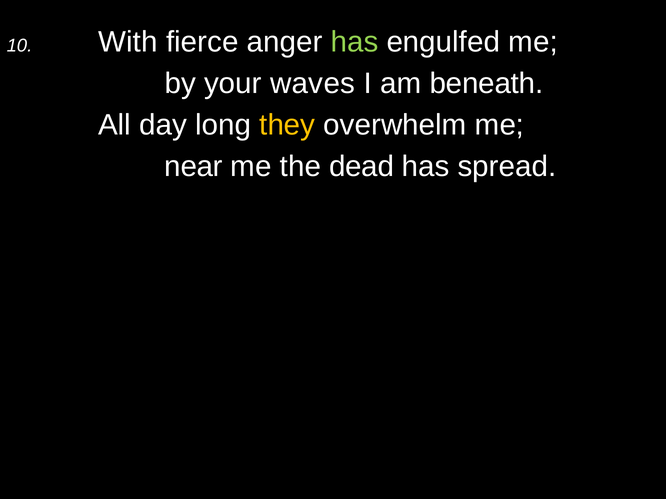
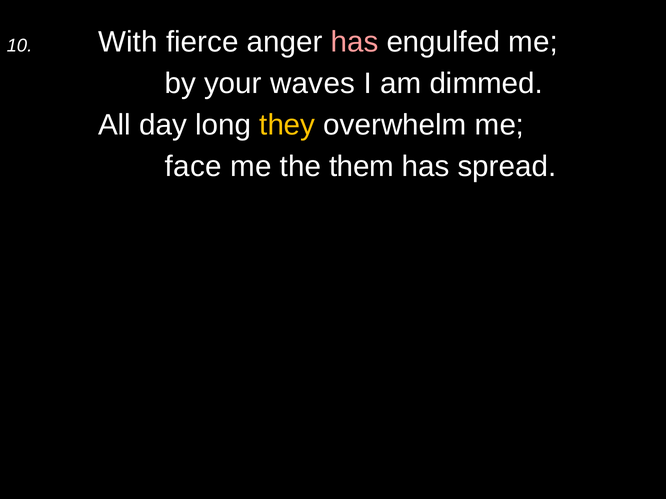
has at (354, 42) colour: light green -> pink
beneath: beneath -> dimmed
near: near -> face
dead: dead -> them
